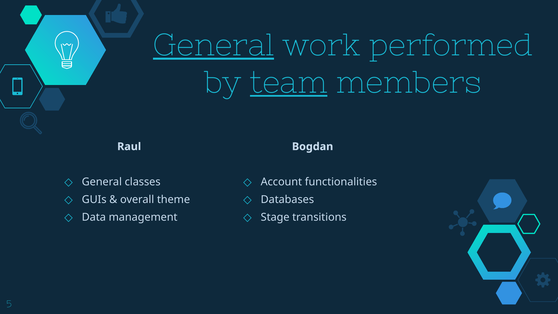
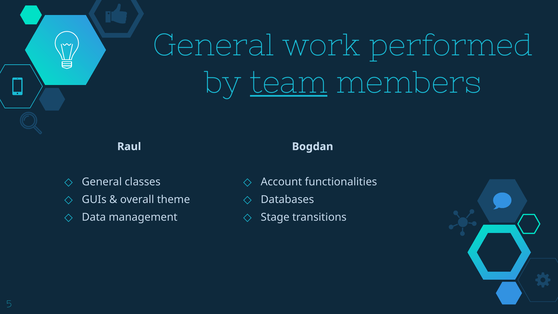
General at (213, 45) underline: present -> none
